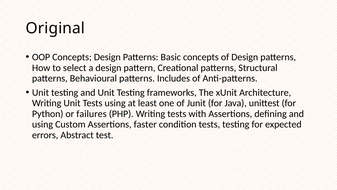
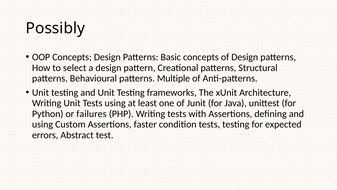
Original: Original -> Possibly
Includes: Includes -> Multiple
